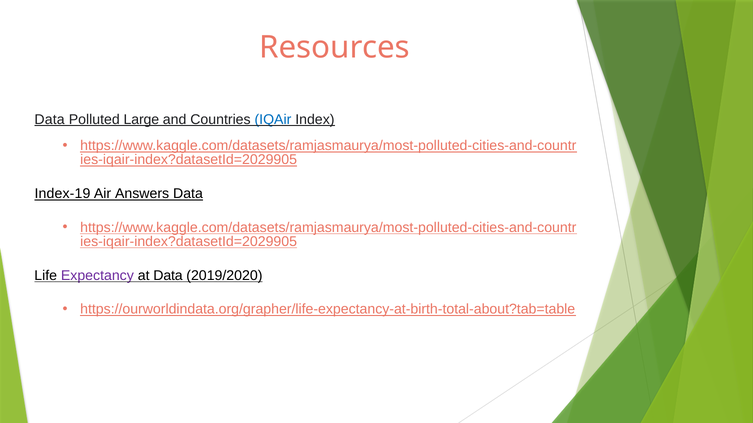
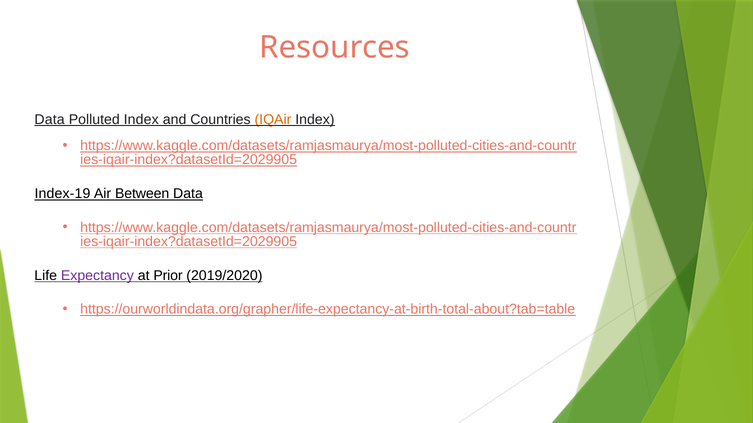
Polluted Large: Large -> Index
IQAir colour: blue -> orange
Answers: Answers -> Between
at Data: Data -> Prior
